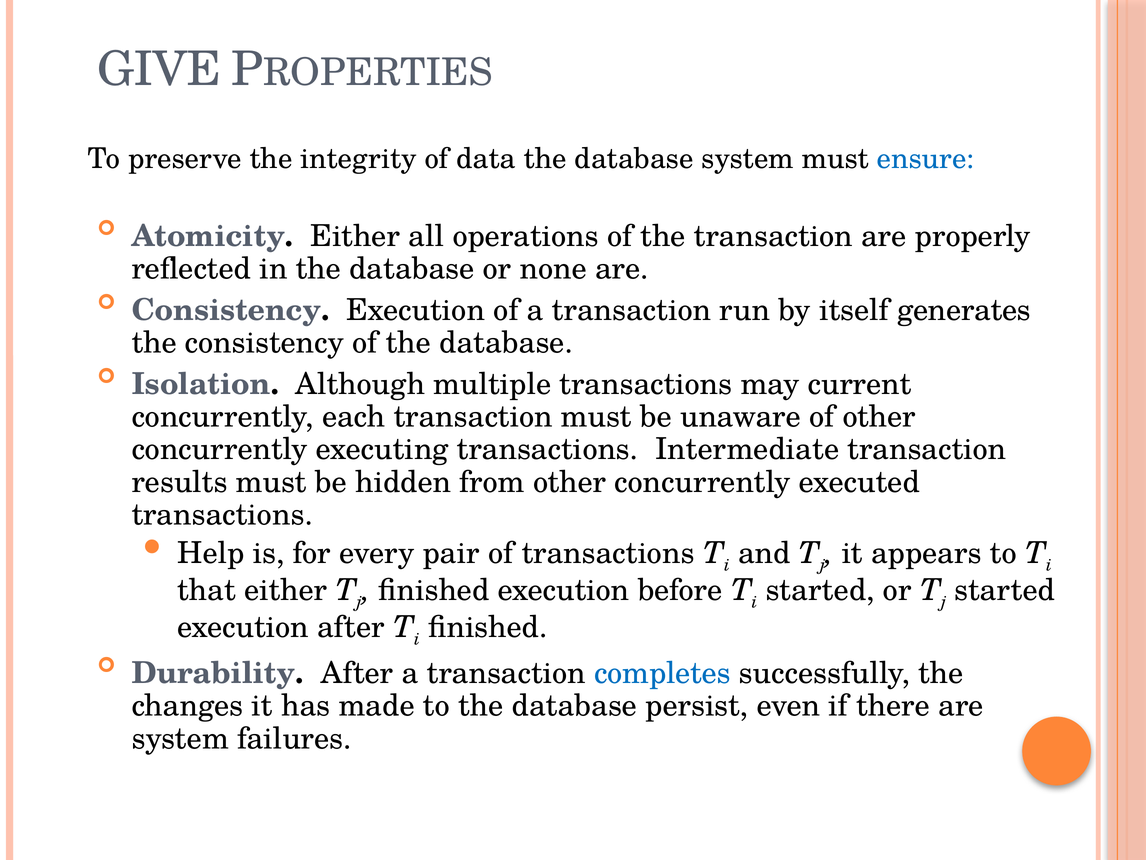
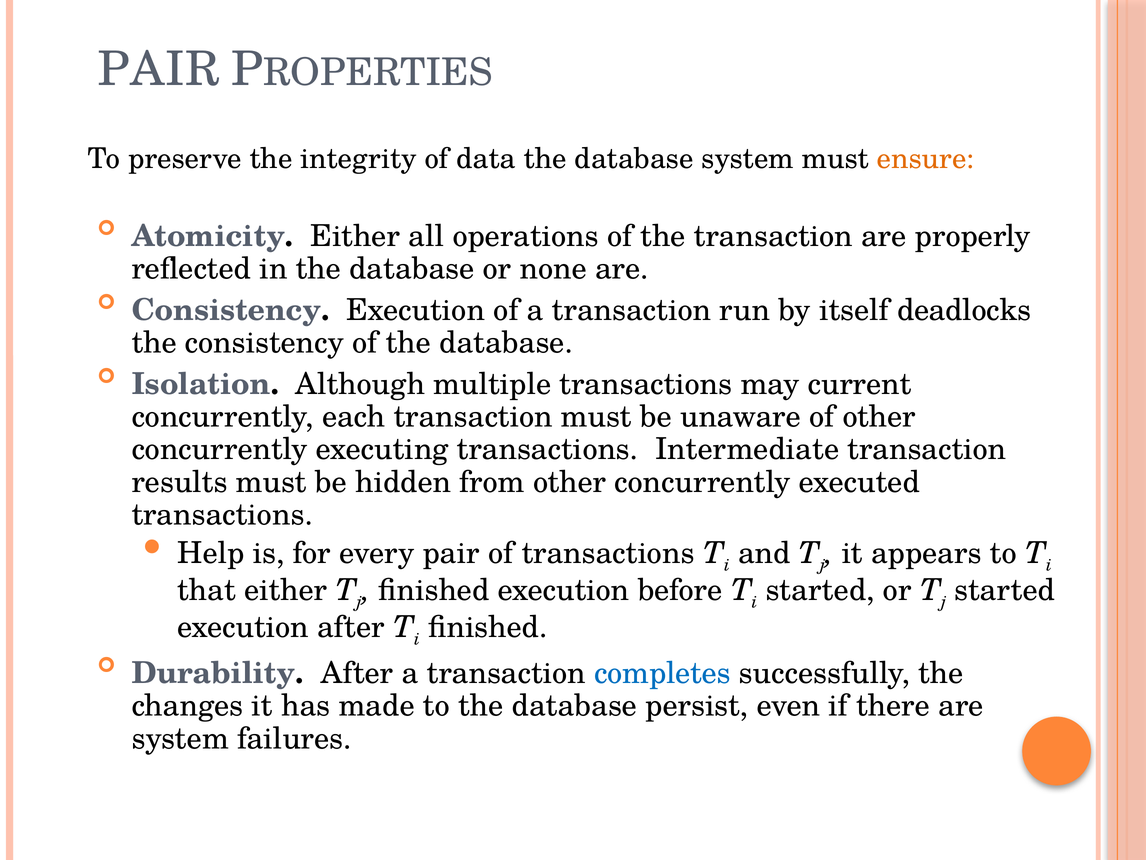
GIVE at (159, 69): GIVE -> PAIR
ensure colour: blue -> orange
generates: generates -> deadlocks
